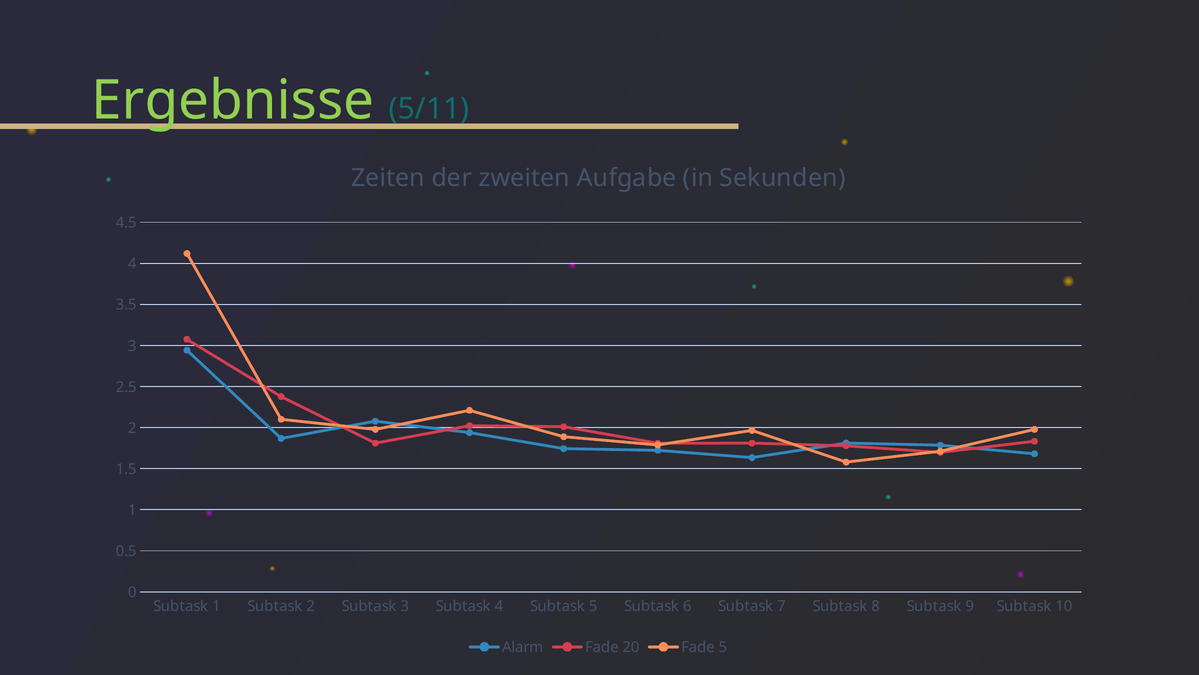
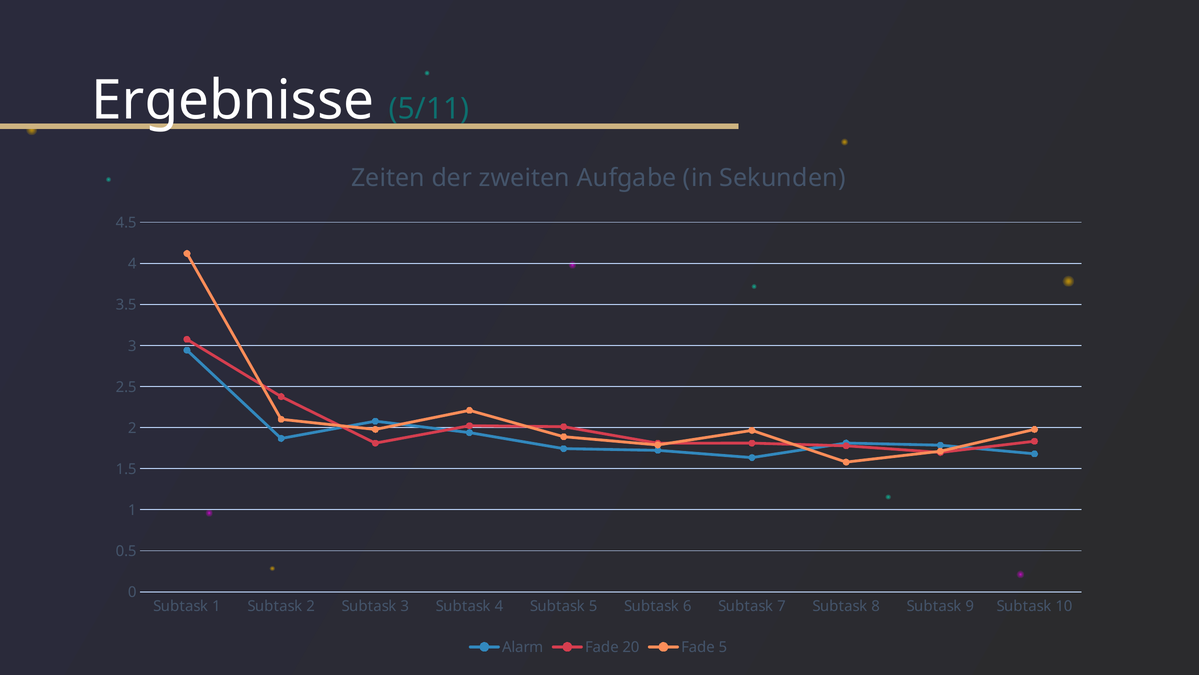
Ergebnisse colour: light green -> white
